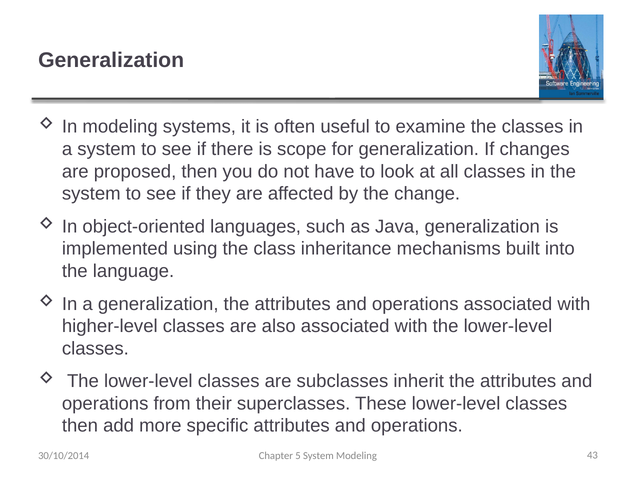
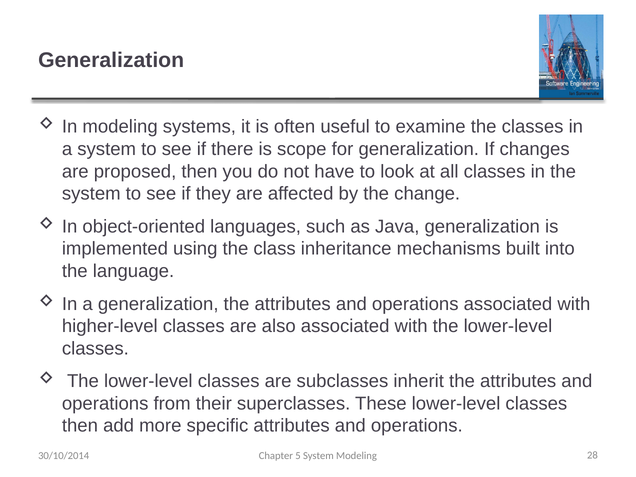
43: 43 -> 28
